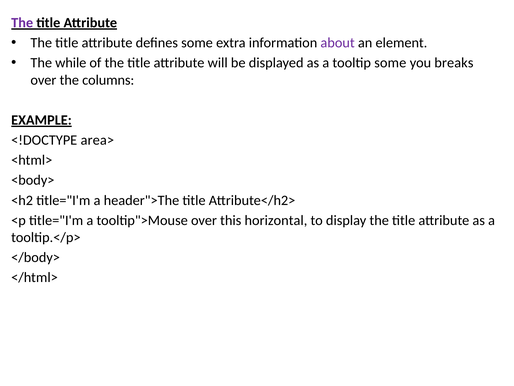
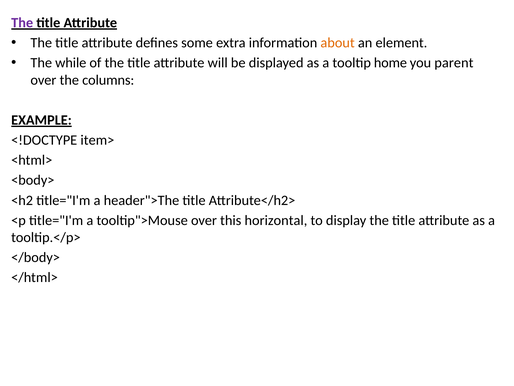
about colour: purple -> orange
tooltip some: some -> home
breaks: breaks -> parent
area>: area> -> item>
